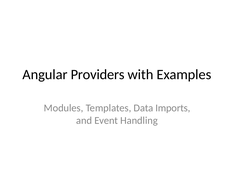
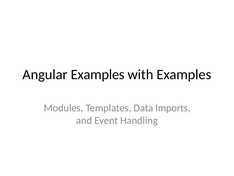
Angular Providers: Providers -> Examples
